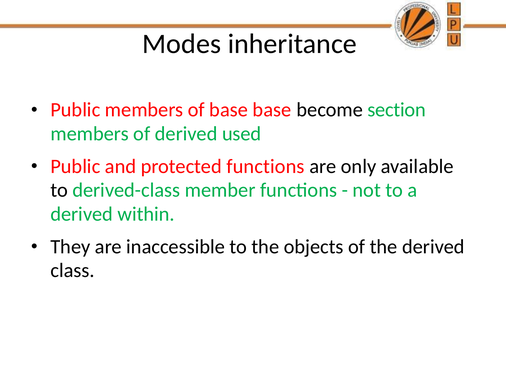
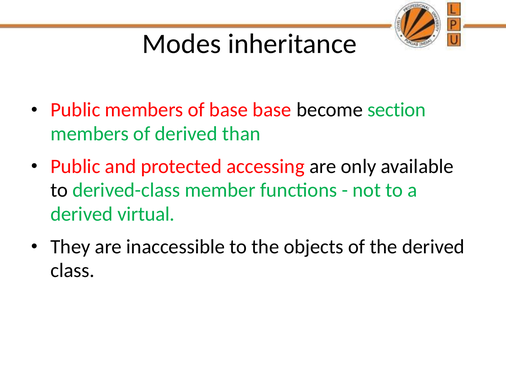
used: used -> than
protected functions: functions -> accessing
within: within -> virtual
